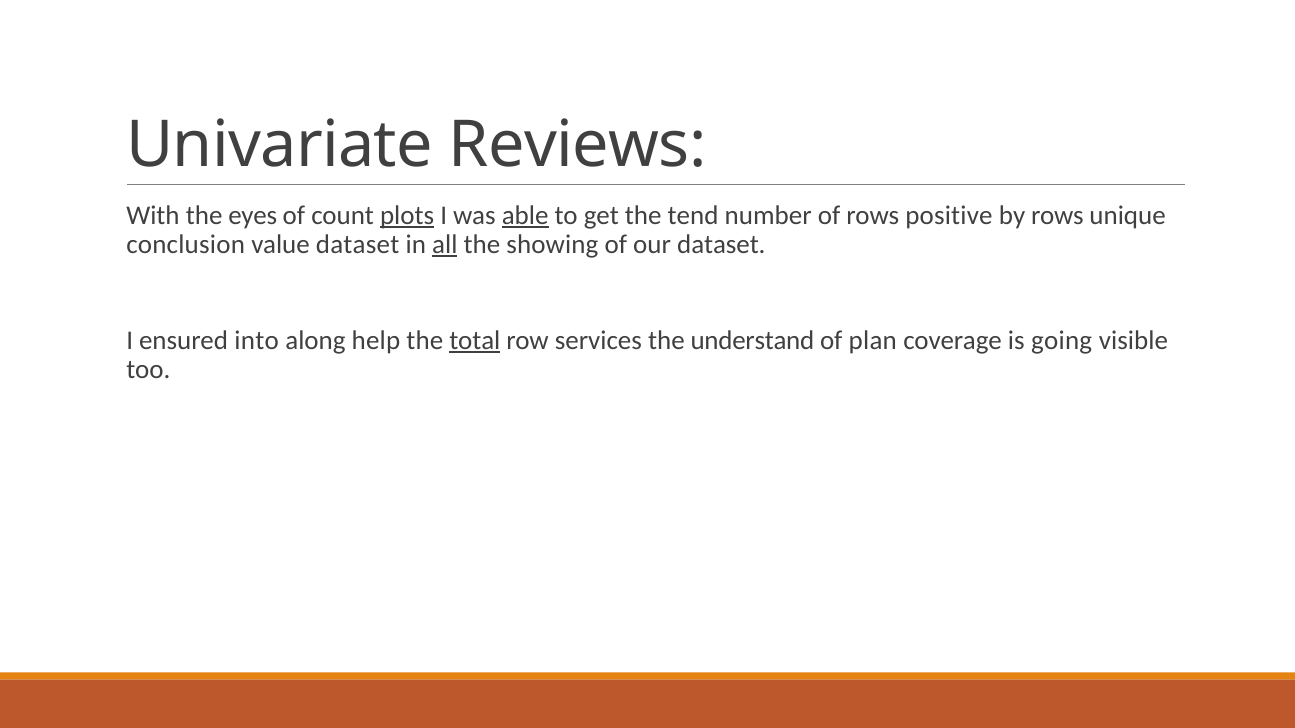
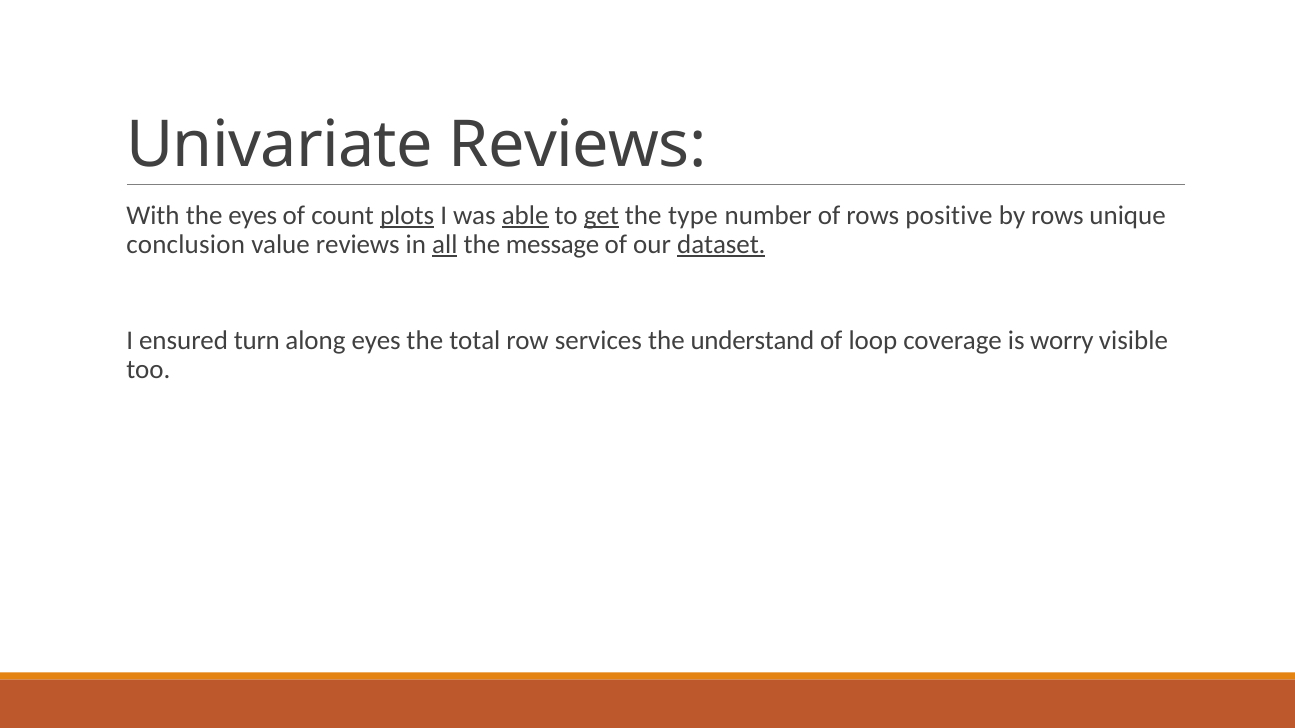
get underline: none -> present
tend: tend -> type
value dataset: dataset -> reviews
showing: showing -> message
dataset at (721, 244) underline: none -> present
into: into -> turn
along help: help -> eyes
total underline: present -> none
plan: plan -> loop
going: going -> worry
